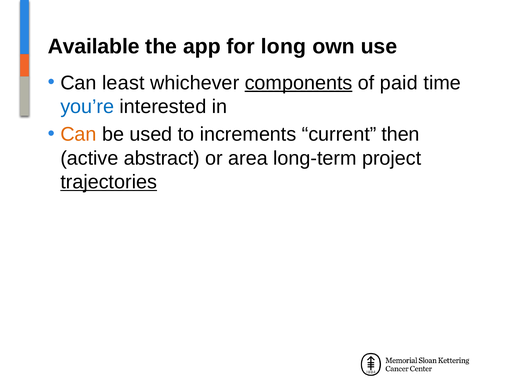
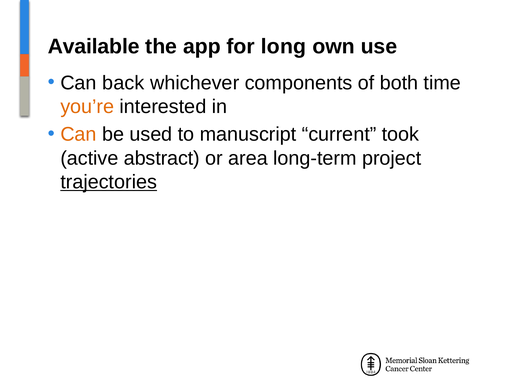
least: least -> back
components underline: present -> none
paid: paid -> both
you’re colour: blue -> orange
increments: increments -> manuscript
then: then -> took
